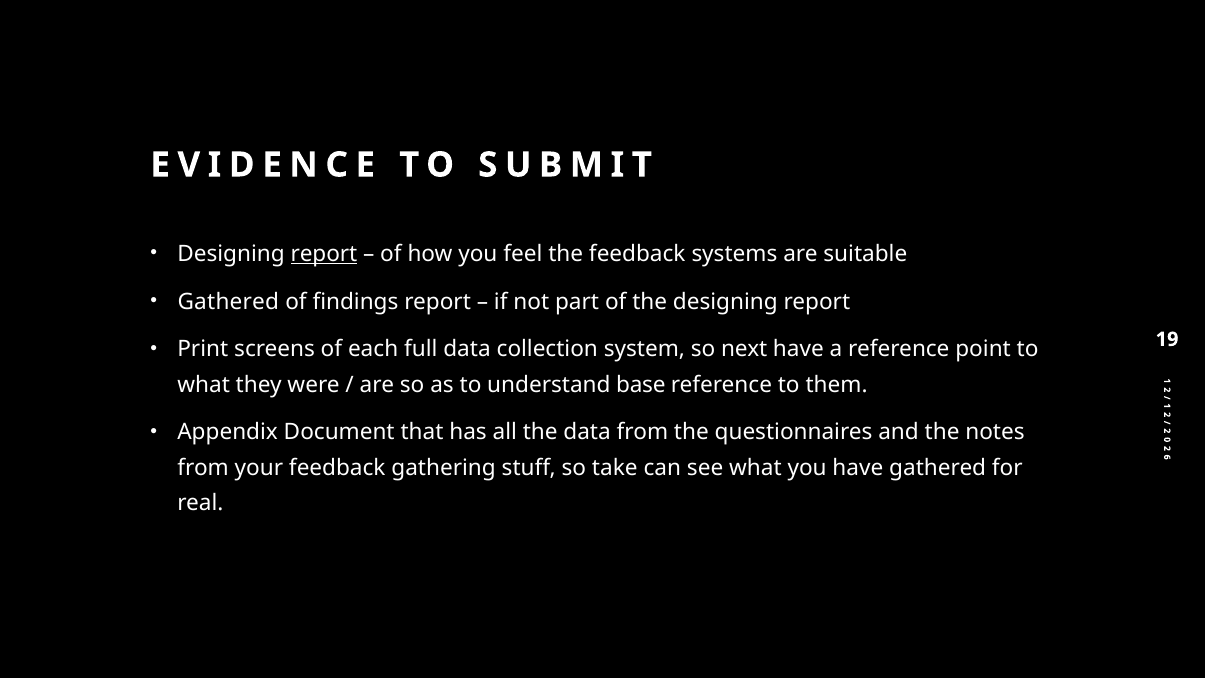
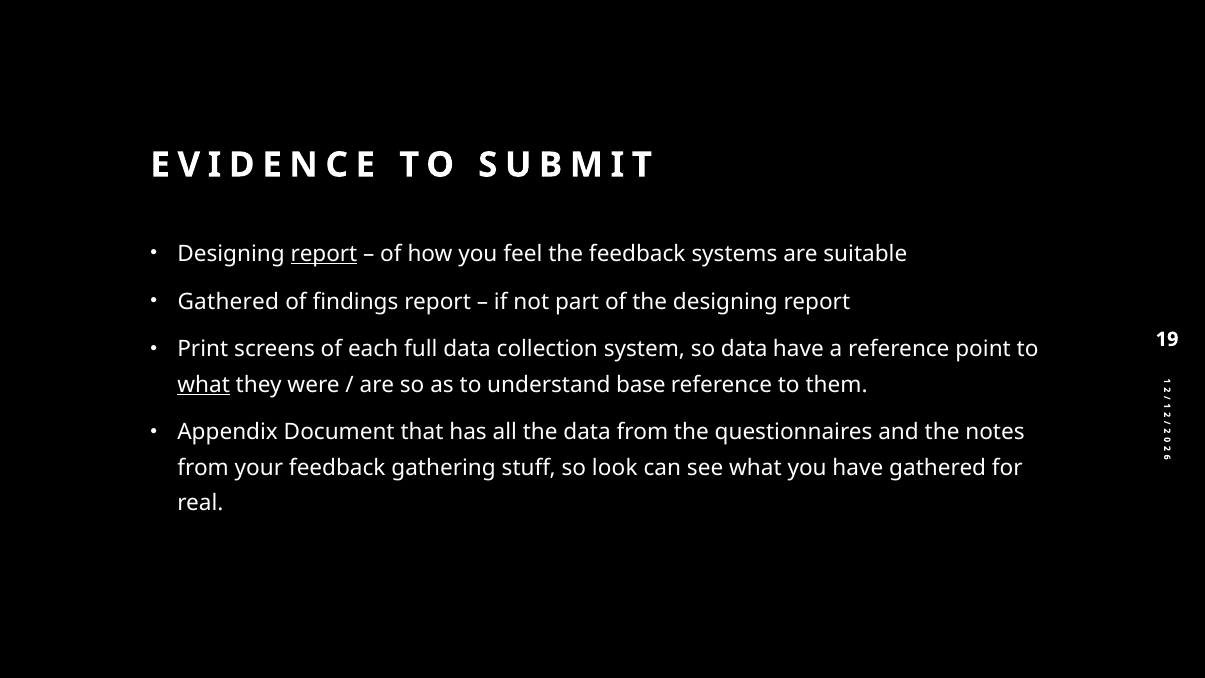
so next: next -> data
what at (204, 384) underline: none -> present
take: take -> look
